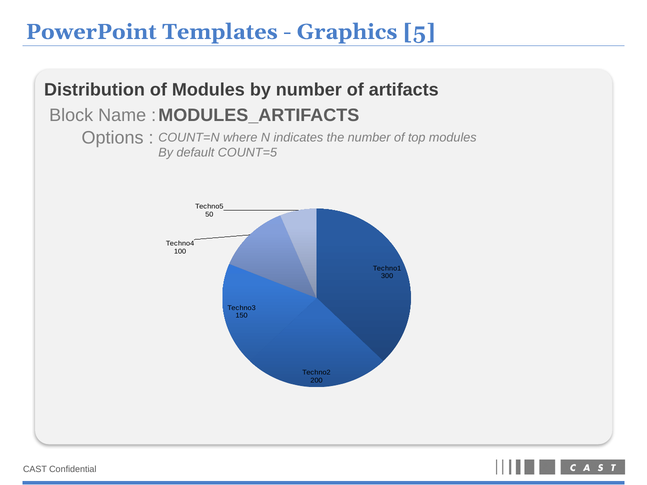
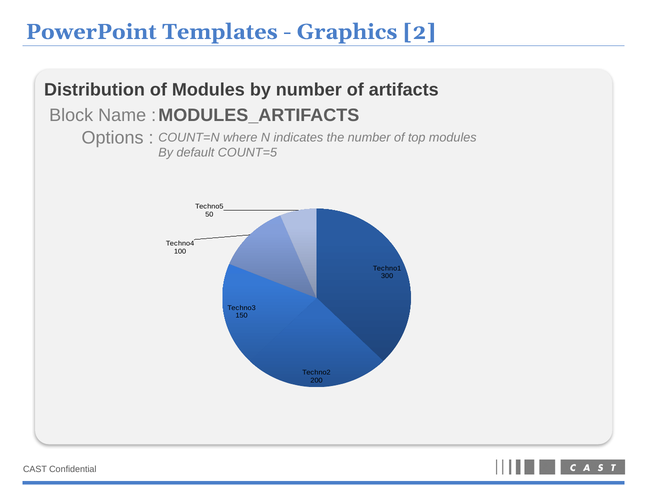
5: 5 -> 2
